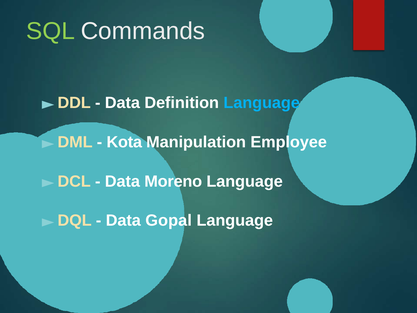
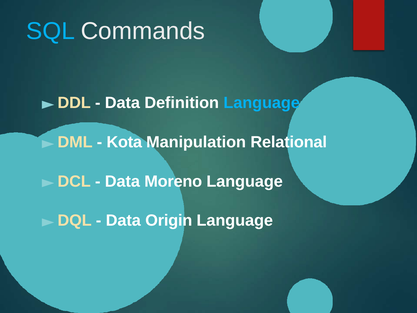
SQL colour: light green -> light blue
Employee: Employee -> Relational
Gopal: Gopal -> Origin
